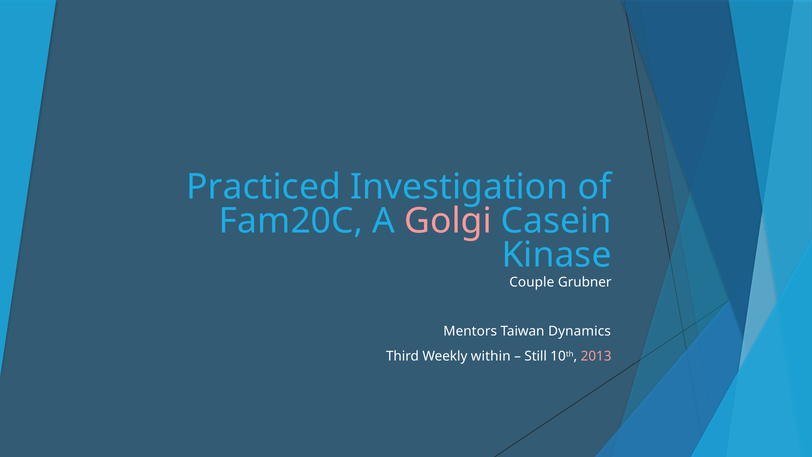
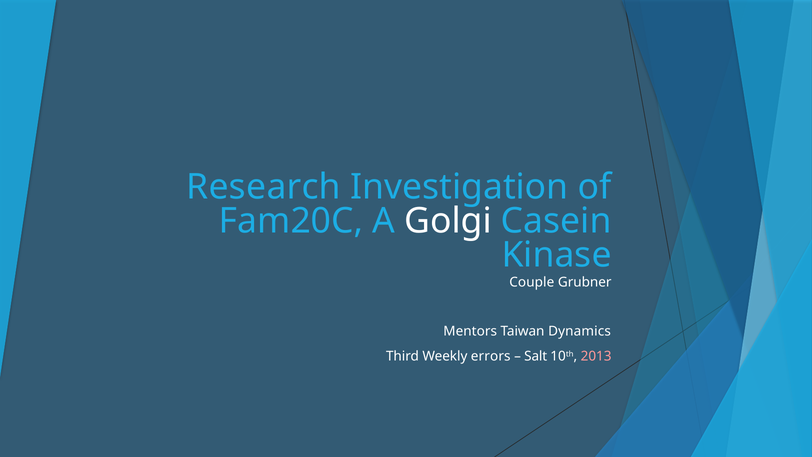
Practiced: Practiced -> Research
Golgi colour: pink -> white
within: within -> errors
Still: Still -> Salt
